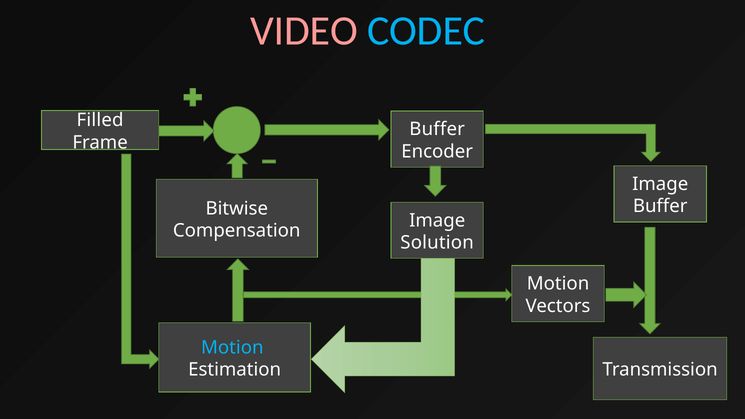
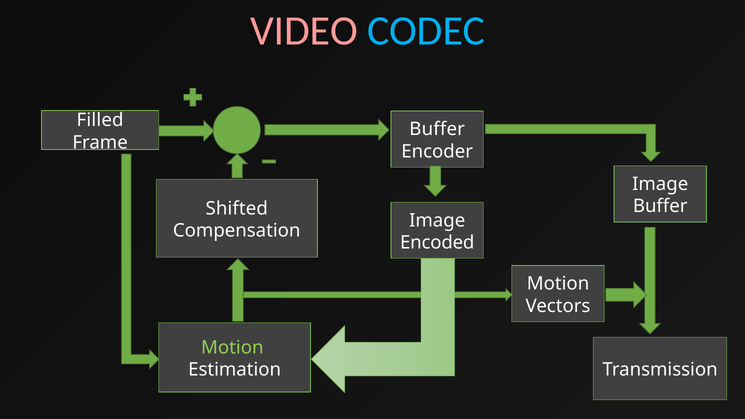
Bitwise: Bitwise -> Shifted
Solution: Solution -> Encoded
Motion at (232, 348) colour: light blue -> light green
